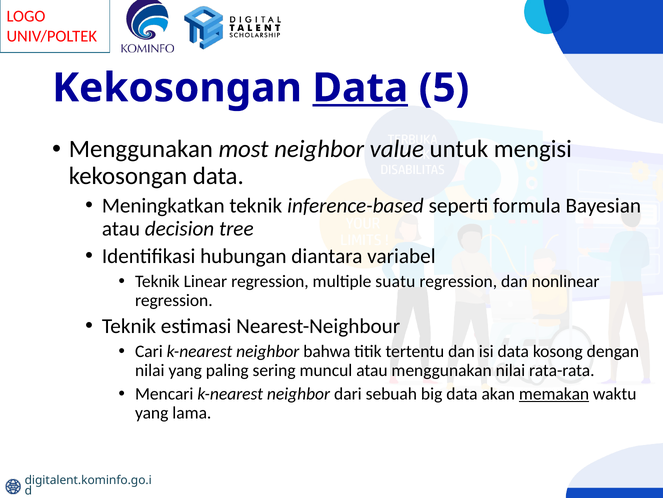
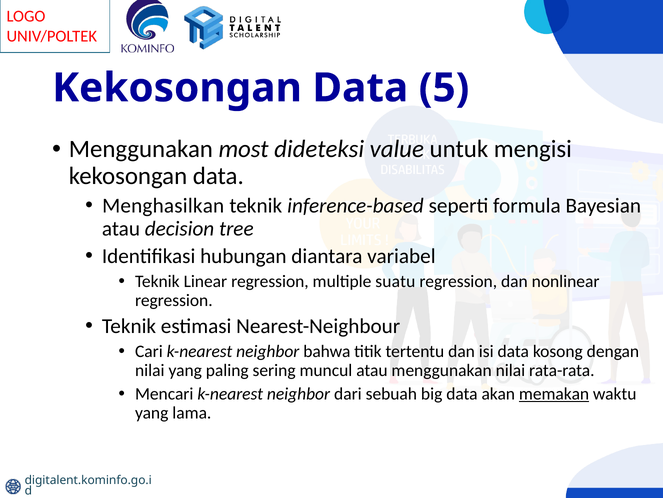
Data at (360, 88) underline: present -> none
most neighbor: neighbor -> dideteksi
Meningkatkan: Meningkatkan -> Menghasilkan
